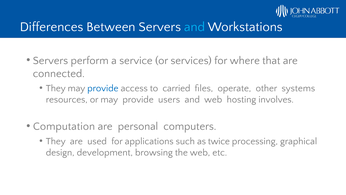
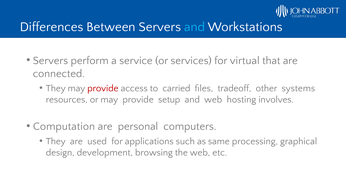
where: where -> virtual
provide at (103, 88) colour: blue -> red
operate: operate -> tradeoff
users: users -> setup
twice: twice -> same
